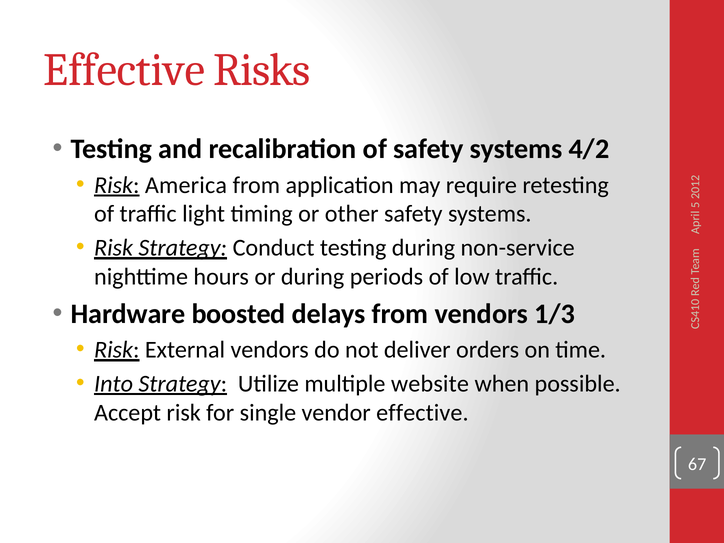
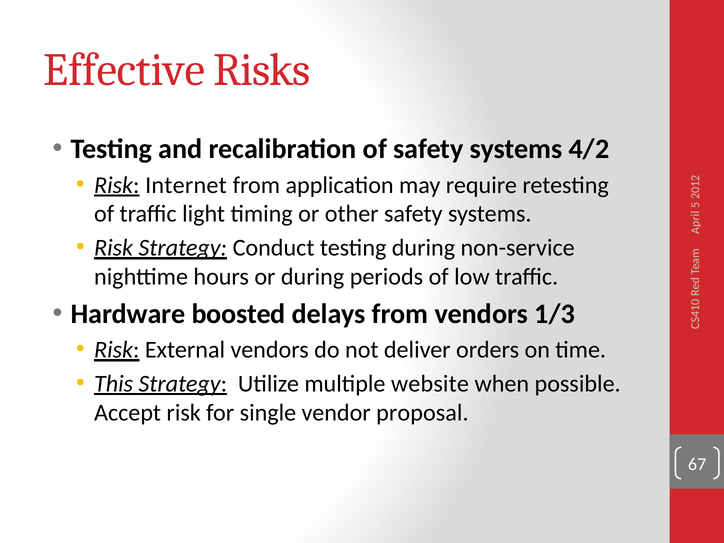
America: America -> Internet
Into: Into -> This
vendor effective: effective -> proposal
